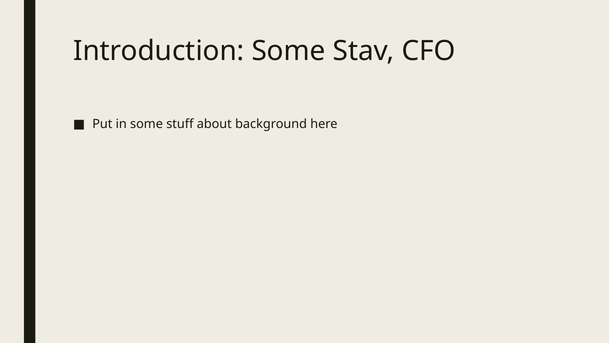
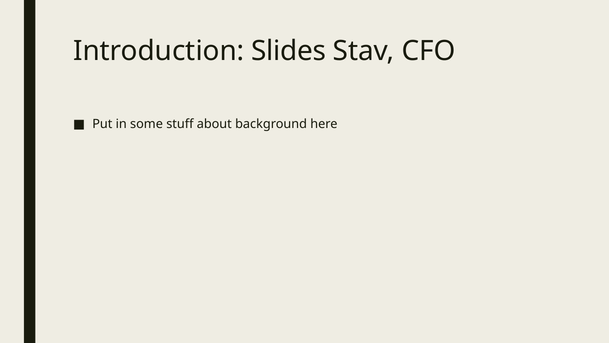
Introduction Some: Some -> Slides
